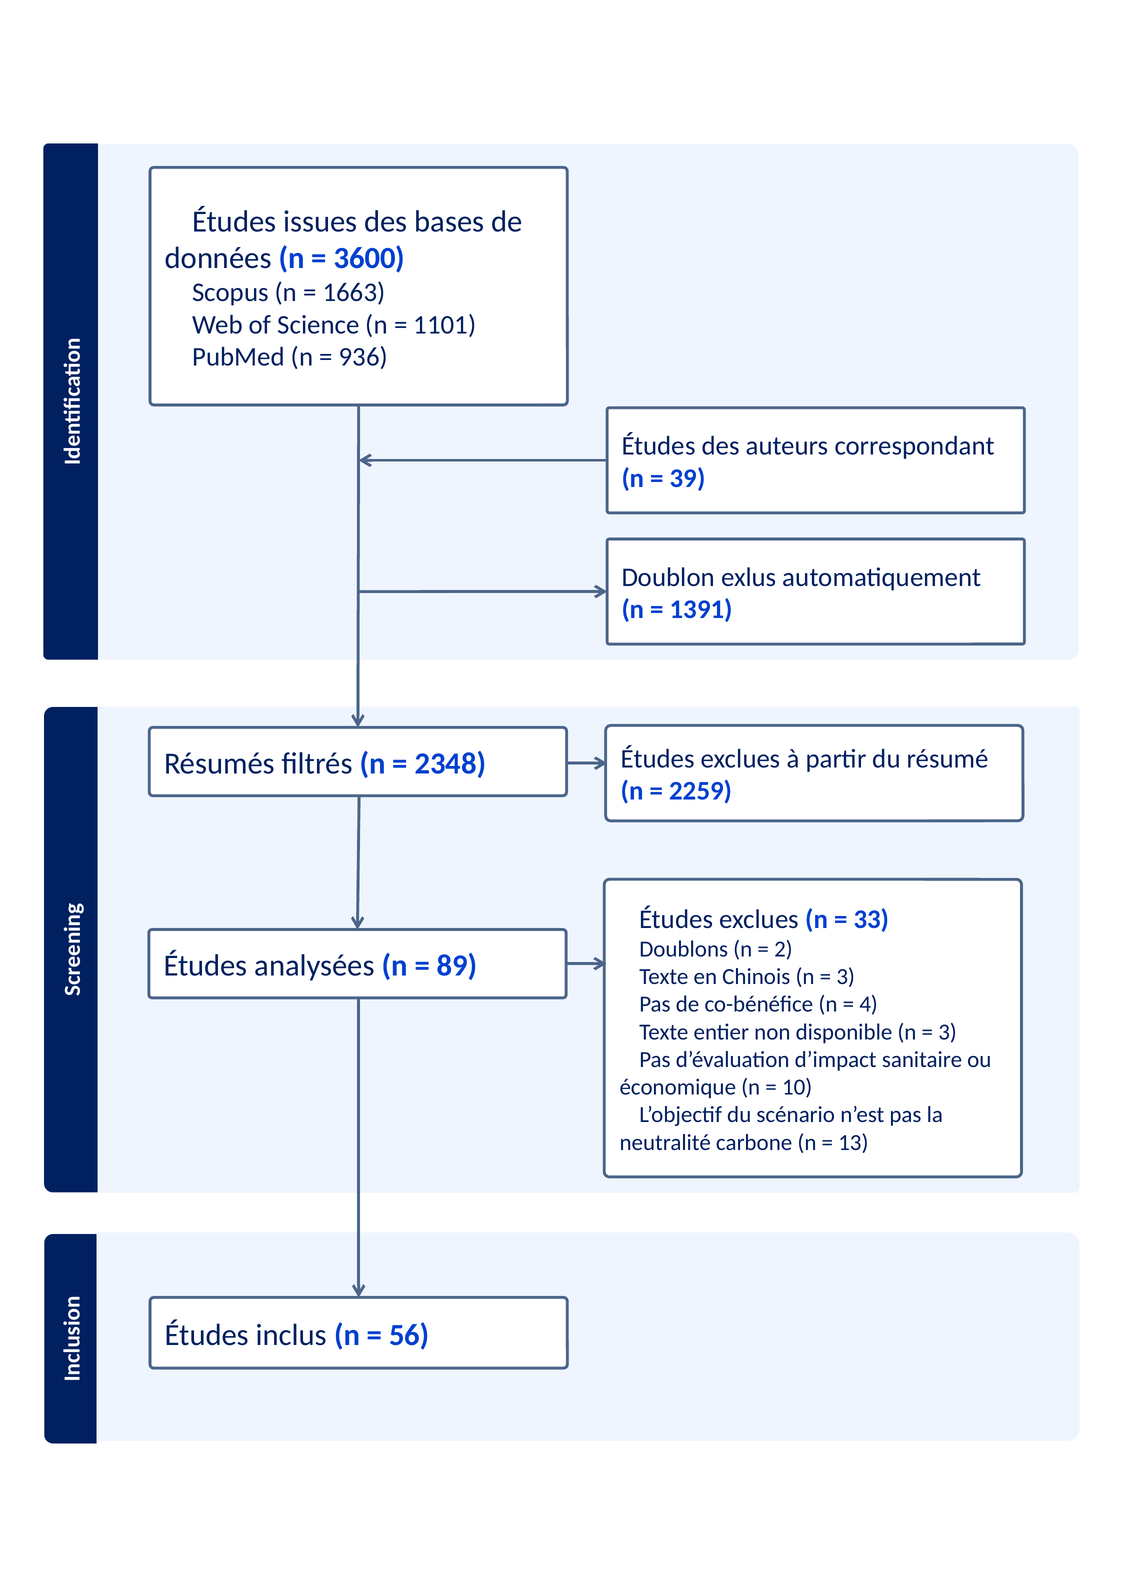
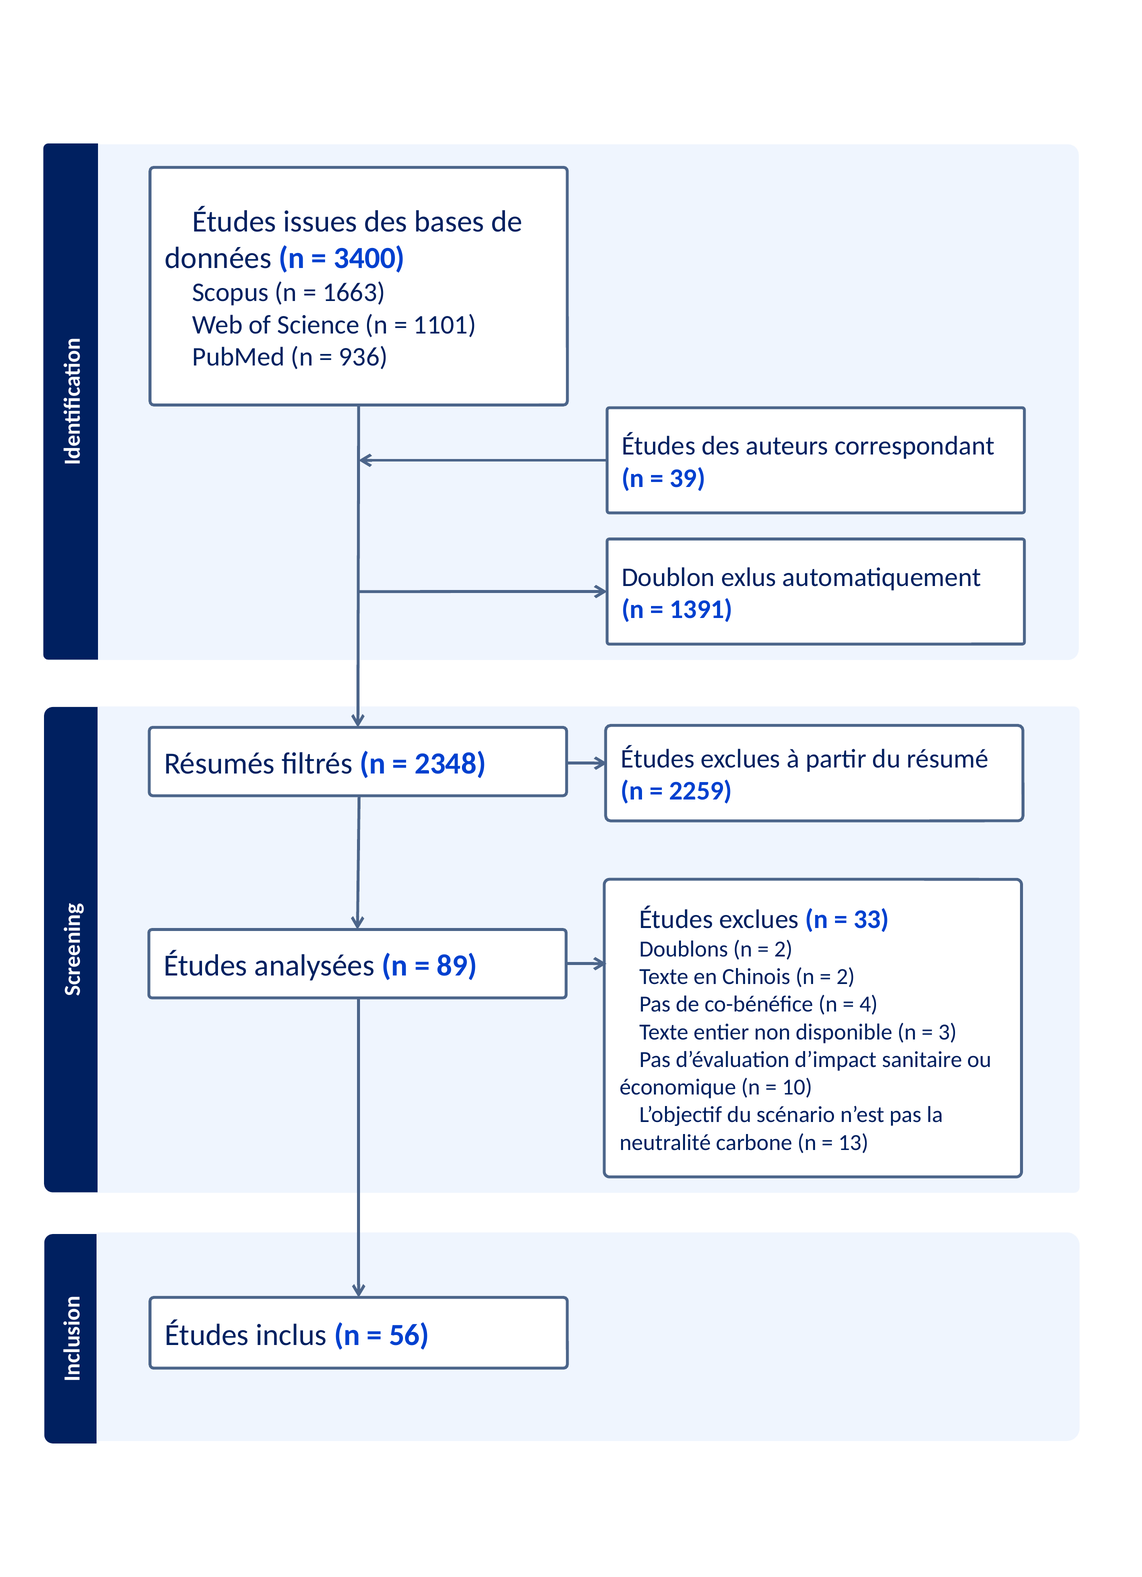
3600: 3600 -> 3400
3 at (846, 977): 3 -> 2
